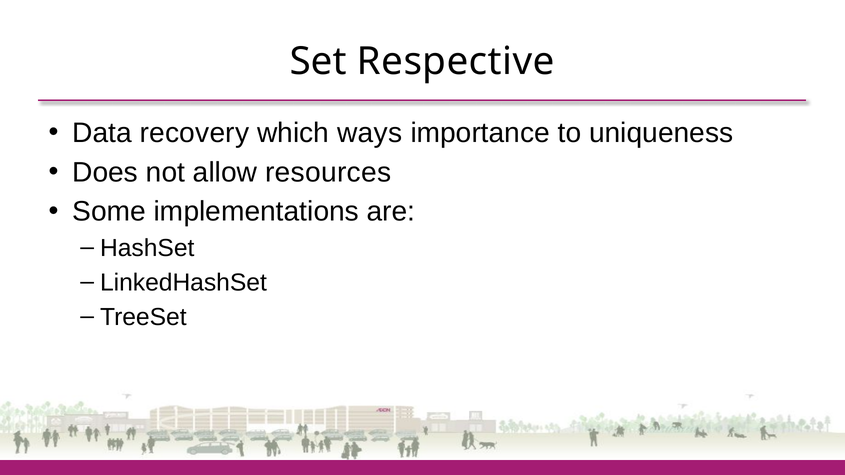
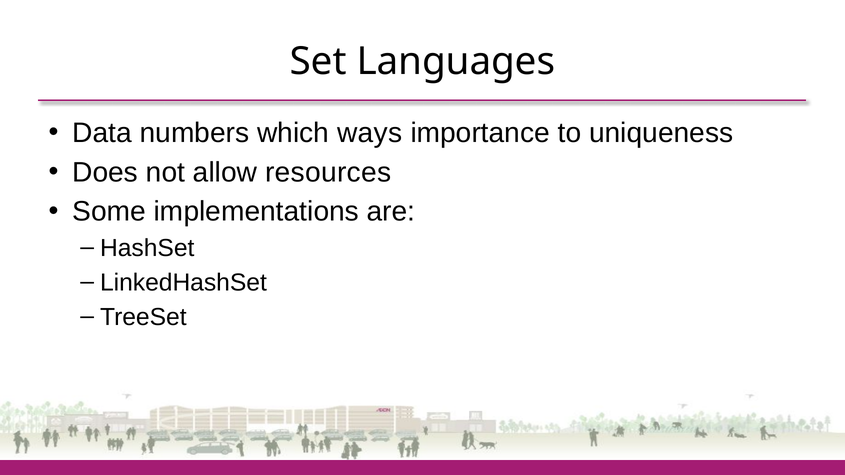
Respective: Respective -> Languages
recovery: recovery -> numbers
